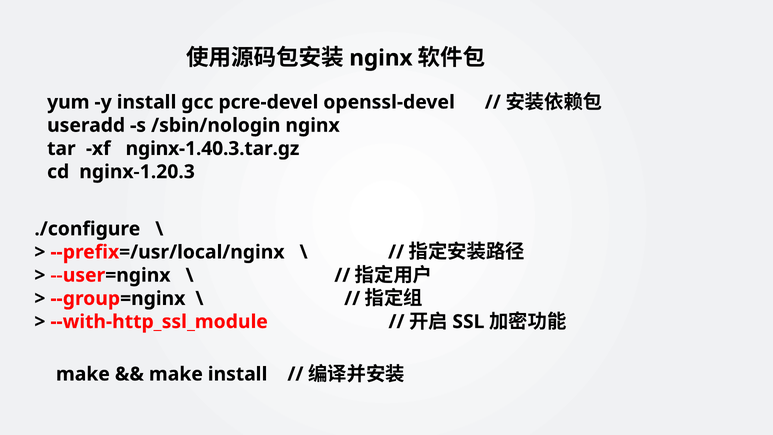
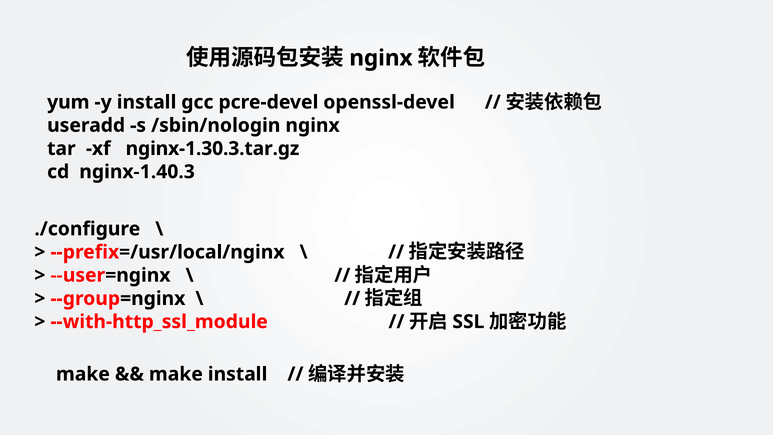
nginx-1.40.3.tar.gz: nginx-1.40.3.tar.gz -> nginx-1.30.3.tar.gz
nginx-1.20.3: nginx-1.20.3 -> nginx-1.40.3
